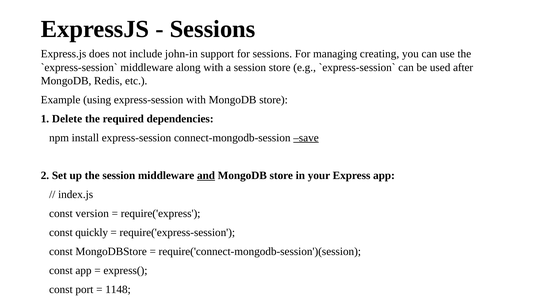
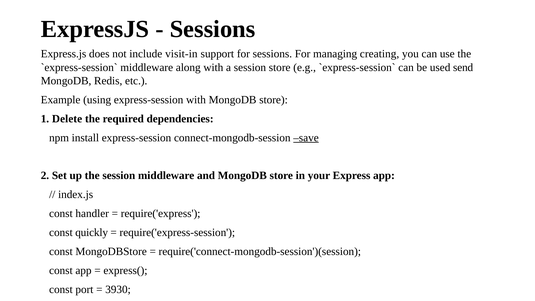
john-in: john-in -> visit-in
after: after -> send
and underline: present -> none
version: version -> handler
1148: 1148 -> 3930
